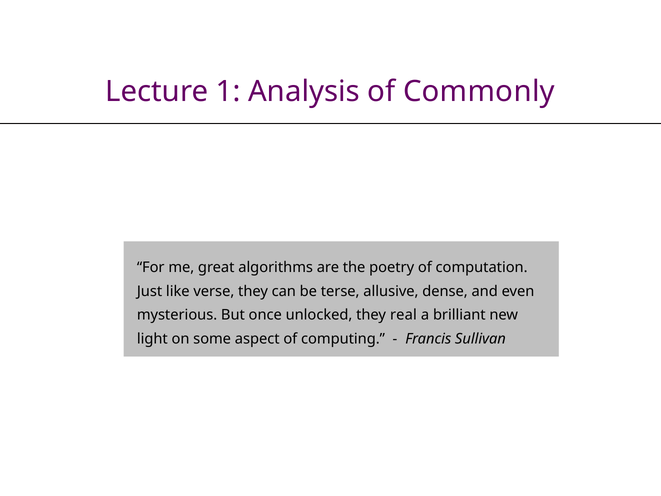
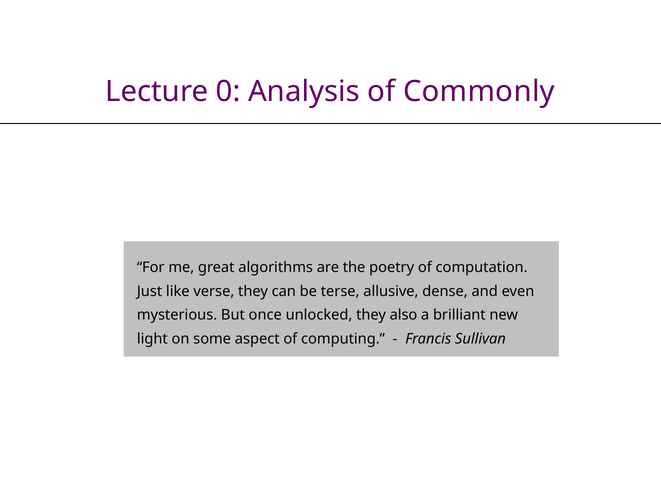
1: 1 -> 0
real: real -> also
